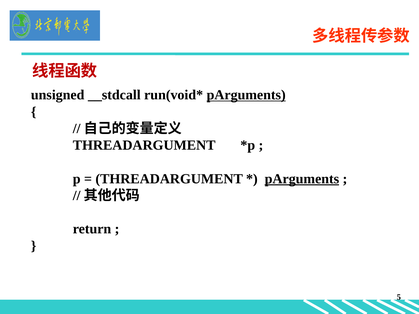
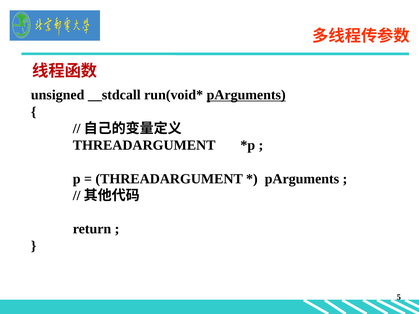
pArguments at (302, 179) underline: present -> none
